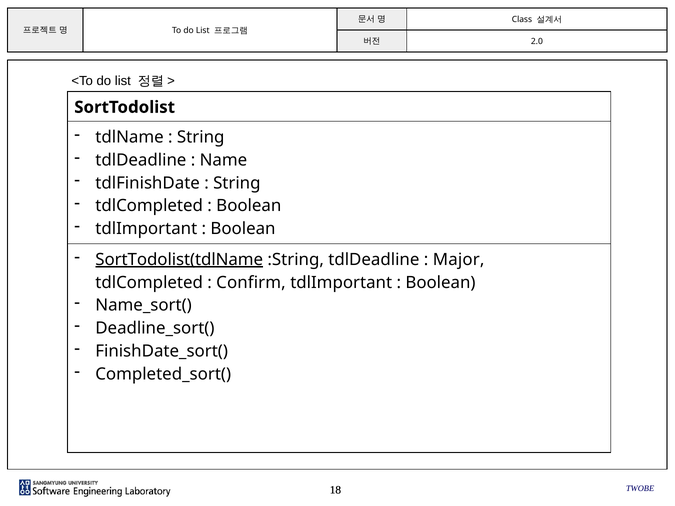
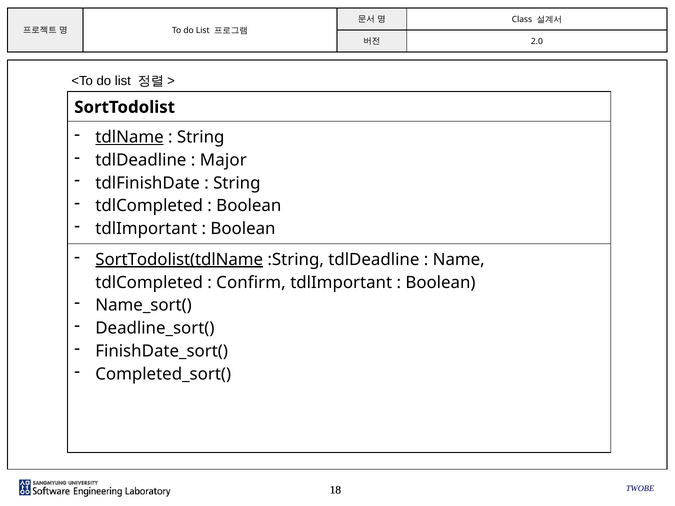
tdlName underline: none -> present
Name: Name -> Major
Major: Major -> Name
